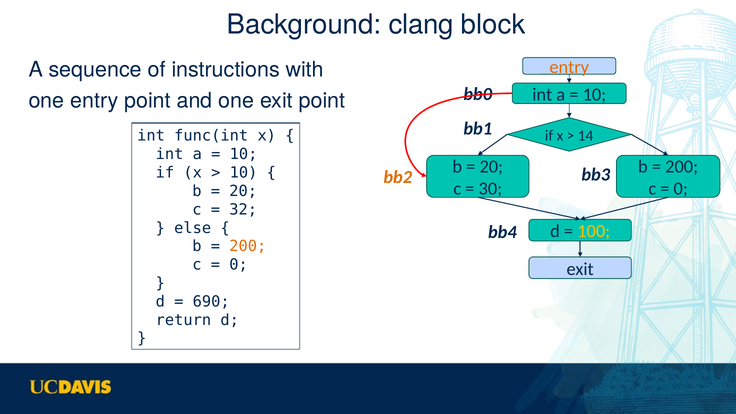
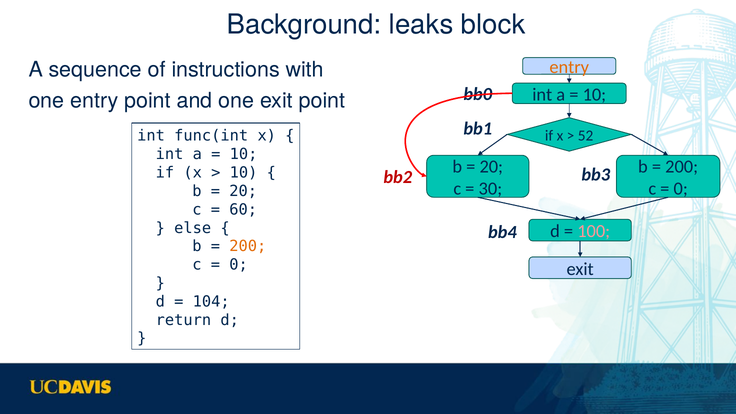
clang: clang -> leaks
14: 14 -> 52
bb2 colour: orange -> red
32: 32 -> 60
100 colour: yellow -> pink
690: 690 -> 104
